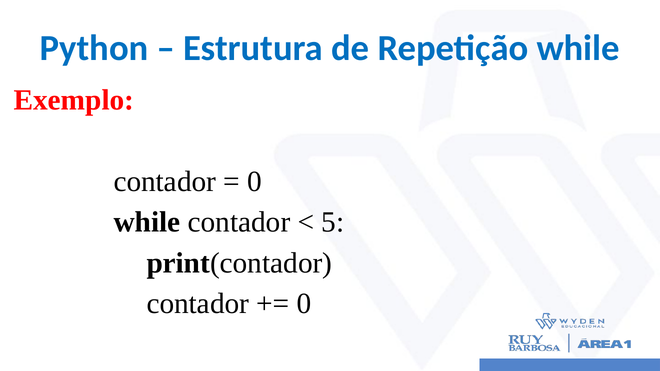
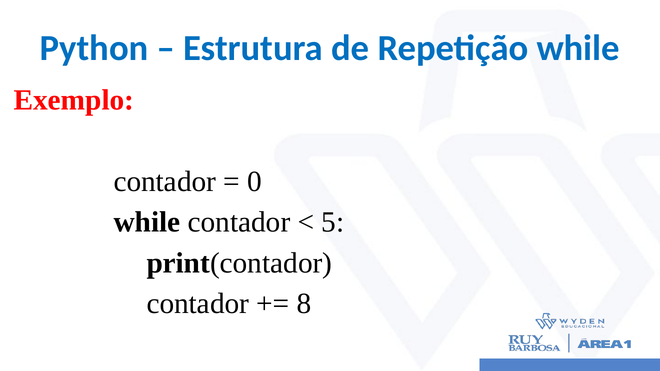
0 at (304, 304): 0 -> 8
